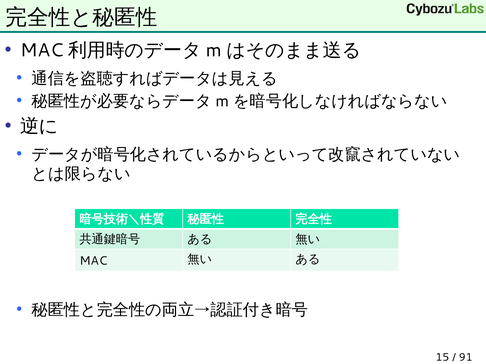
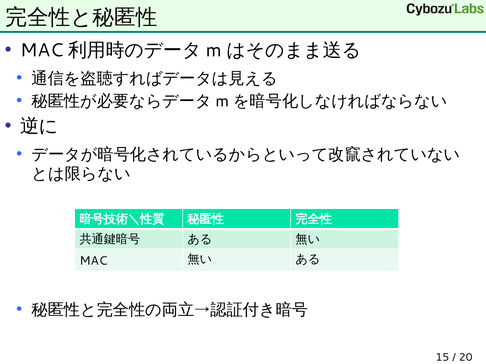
91: 91 -> 20
